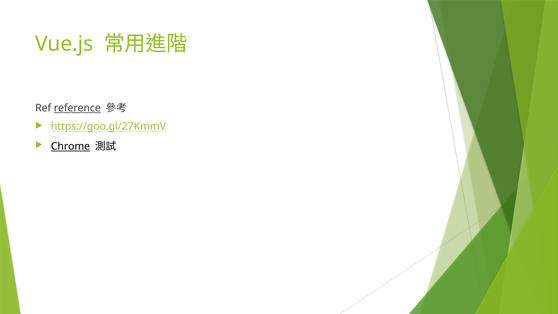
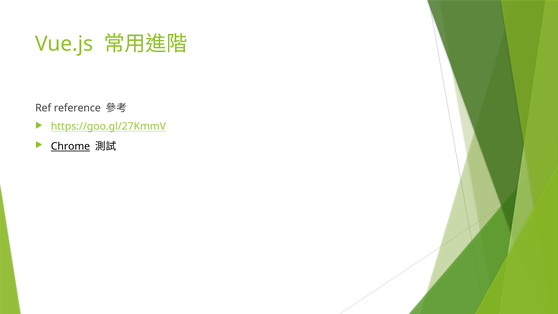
reference underline: present -> none
